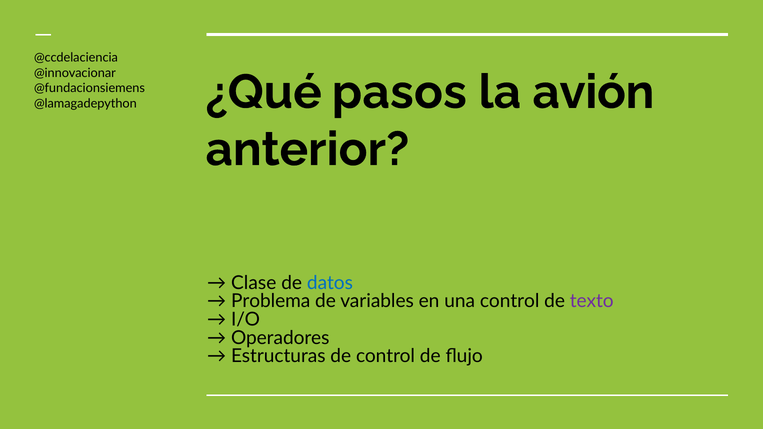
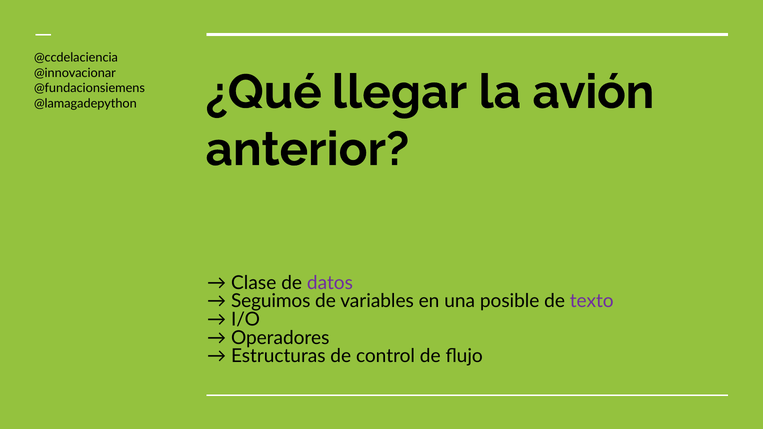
pasos: pasos -> llegar
datos colour: blue -> purple
Problema: Problema -> Seguimos
una control: control -> posible
